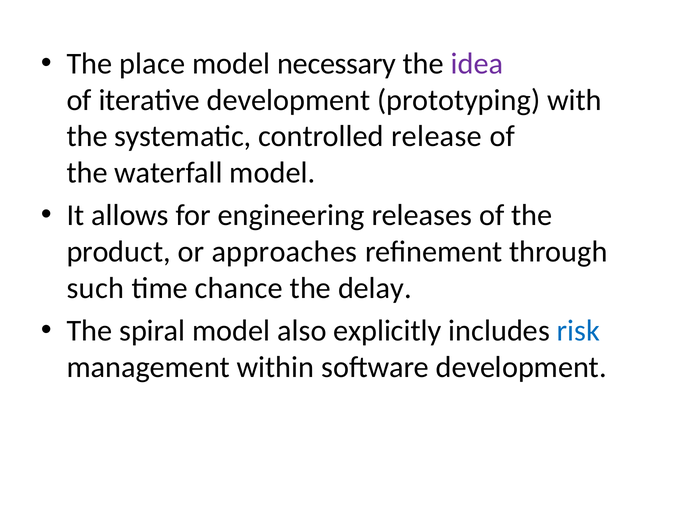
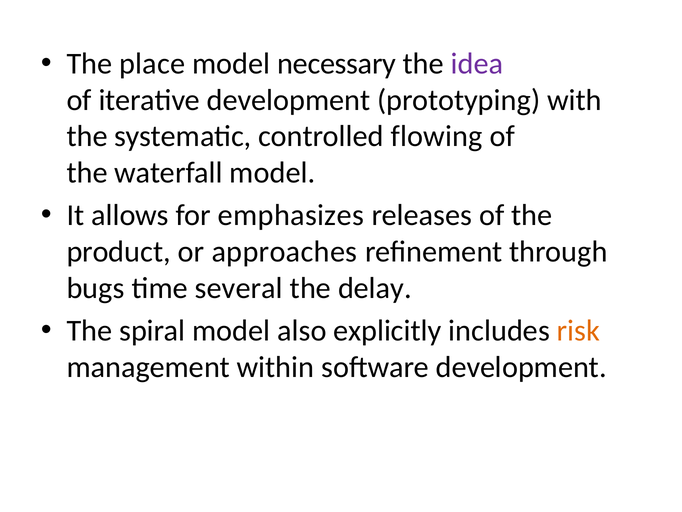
release: release -> flowing
engineering: engineering -> emphasizes
such: such -> bugs
chance: chance -> several
risk colour: blue -> orange
